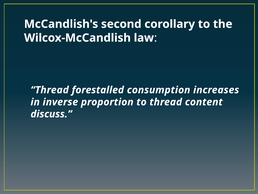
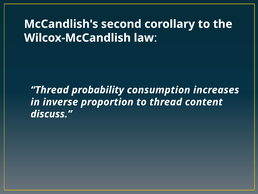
forestalled: forestalled -> probability
